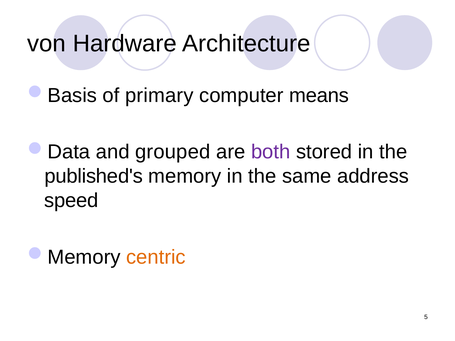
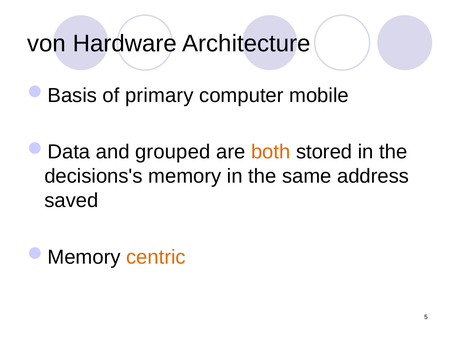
means: means -> mobile
both colour: purple -> orange
published's: published's -> decisions's
speed: speed -> saved
